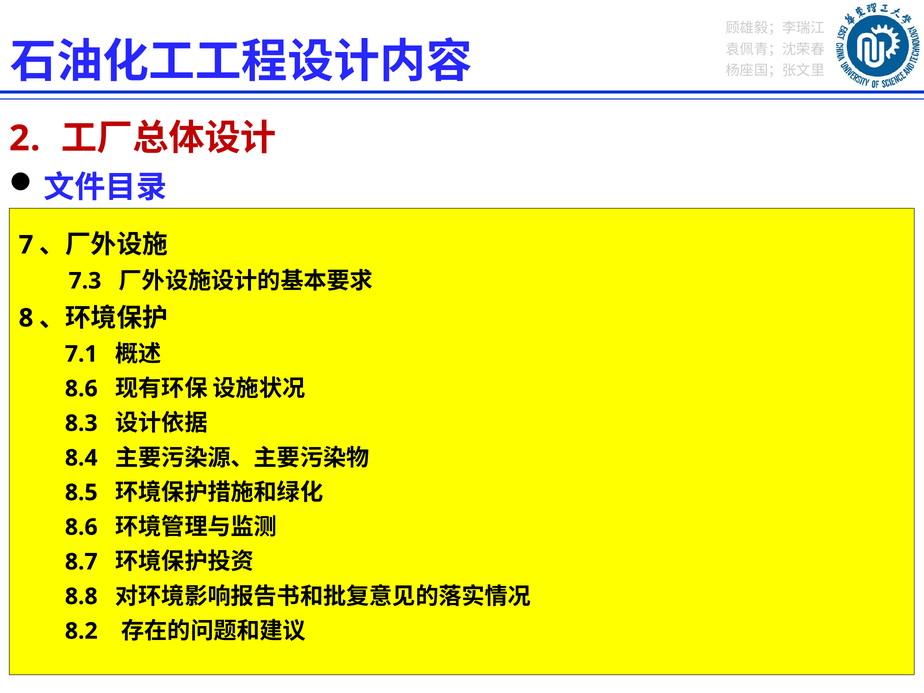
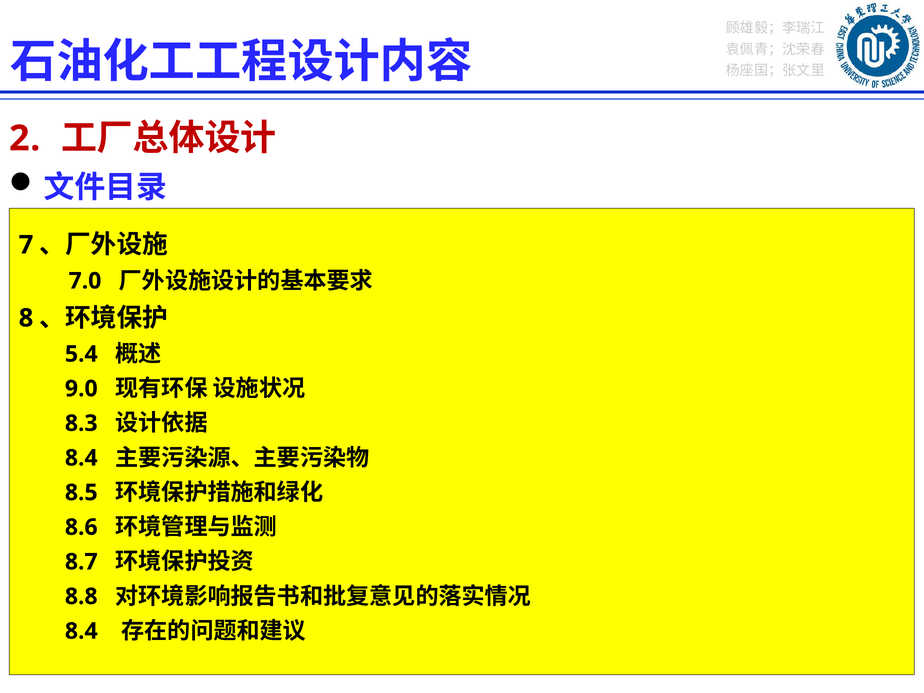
7.3: 7.3 -> 7.0
7.1: 7.1 -> 5.4
8.6 at (81, 389): 8.6 -> 9.0
8.2 at (81, 631): 8.2 -> 8.4
